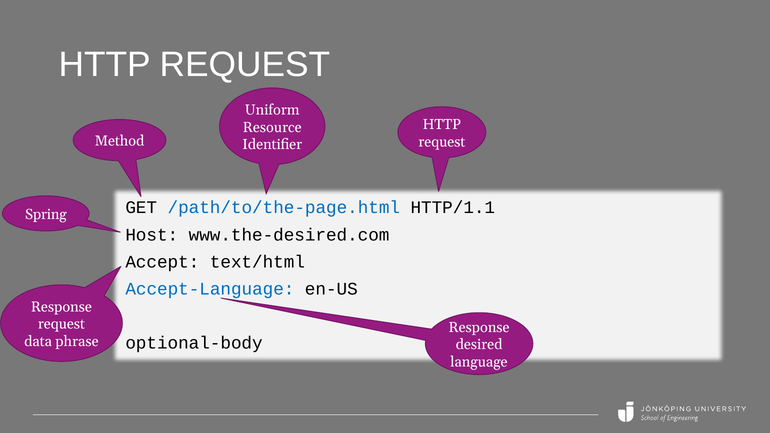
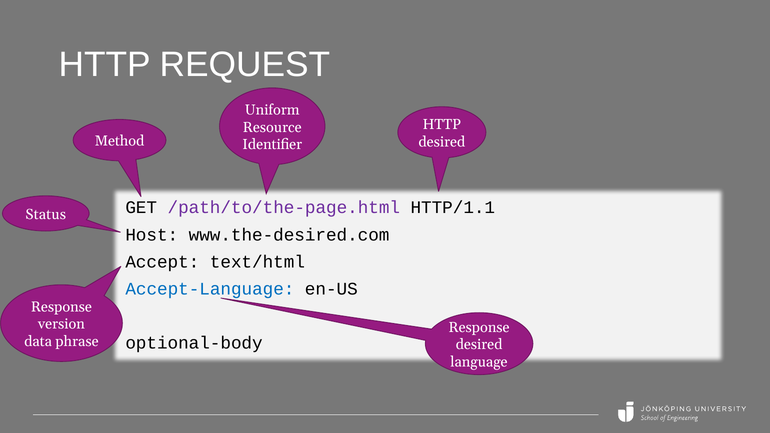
request at (442, 142): request -> desired
/path/to/the-page.html colour: blue -> purple
Spring: Spring -> Status
request at (61, 324): request -> version
